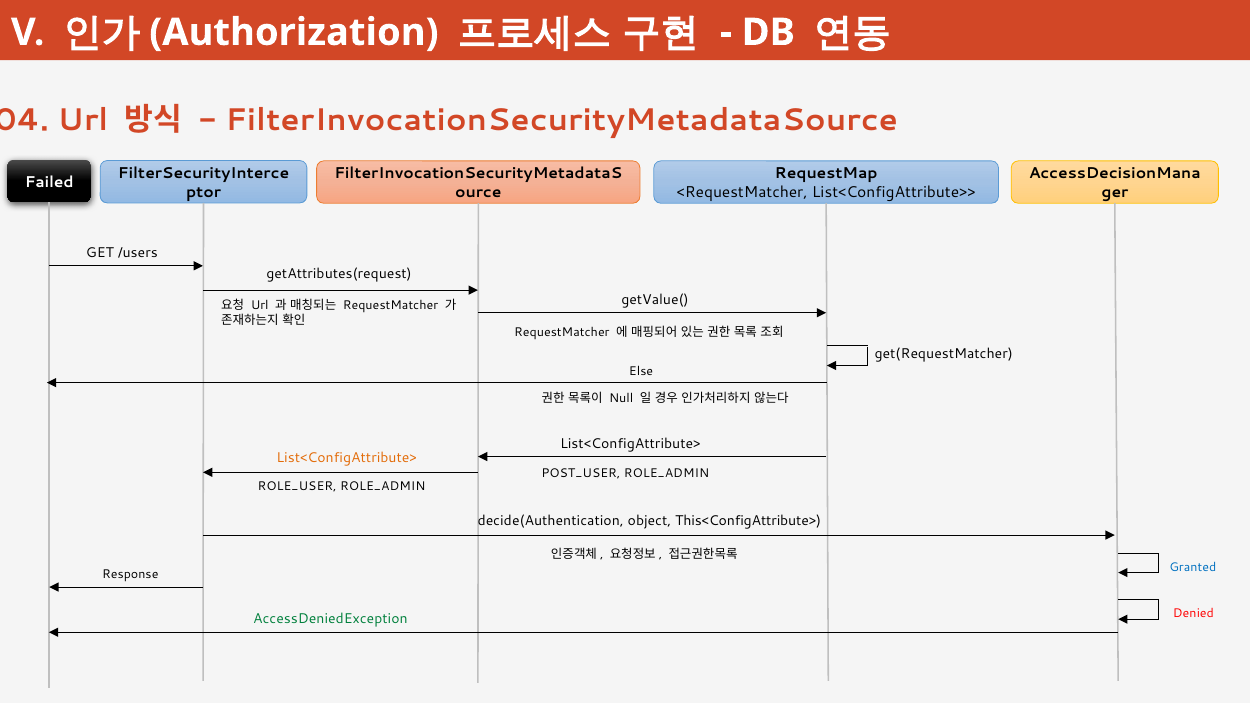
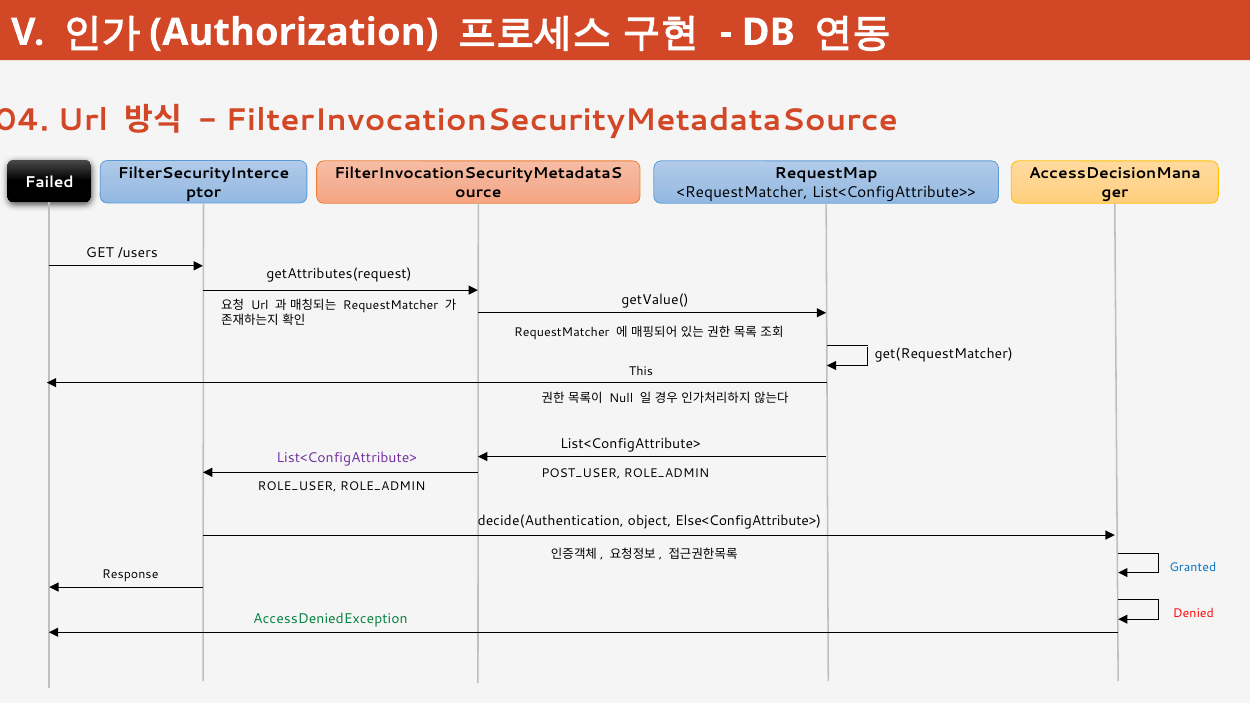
Else: Else -> This
List<ConfigAttribute> at (347, 458) colour: orange -> purple
This<ConfigAttribute>: This<ConfigAttribute> -> Else<ConfigAttribute>
